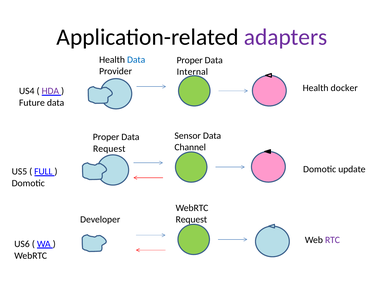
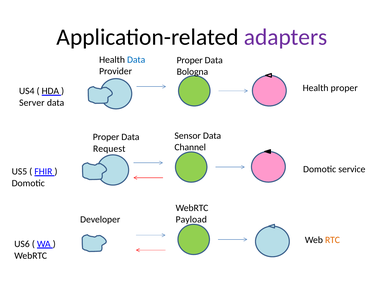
Internal: Internal -> Bologna
Health docker: docker -> proper
HDA colour: purple -> black
Future: Future -> Server
update: update -> service
FULL: FULL -> FHIR
Request at (191, 219): Request -> Payload
RTC colour: purple -> orange
